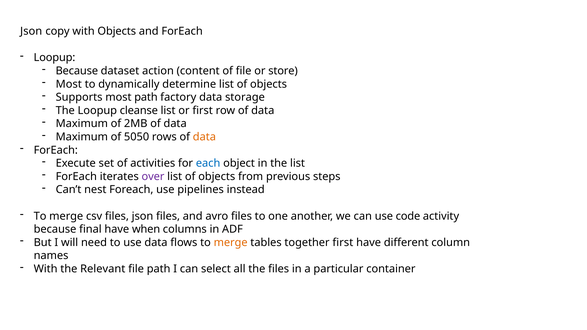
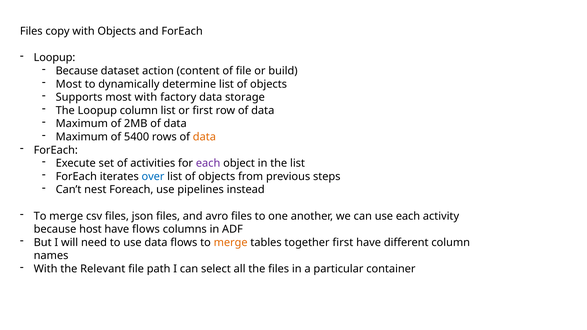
Json at (31, 31): Json -> Files
store: store -> build
most path: path -> with
Loopup cleanse: cleanse -> column
5050: 5050 -> 5400
each at (208, 163) colour: blue -> purple
over colour: purple -> blue
use code: code -> each
final: final -> host
have when: when -> flows
